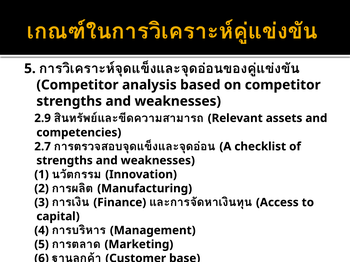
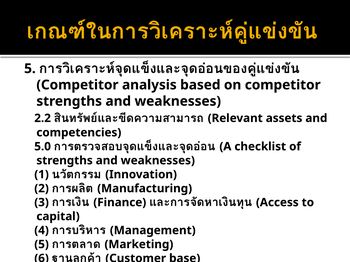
2.9: 2.9 -> 2.2
2.7: 2.7 -> 5.0
